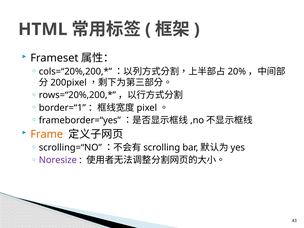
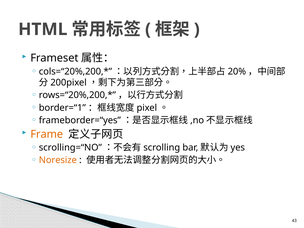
Noresize colour: purple -> orange
